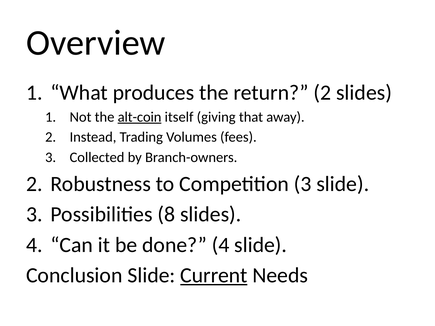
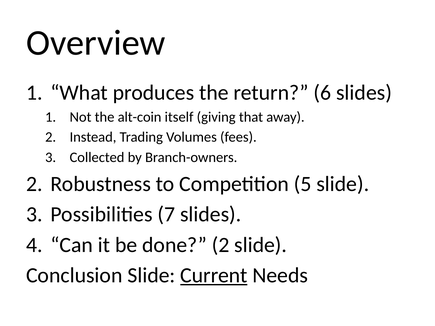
return 2: 2 -> 6
alt-coin underline: present -> none
Competition 3: 3 -> 5
8: 8 -> 7
done 4: 4 -> 2
